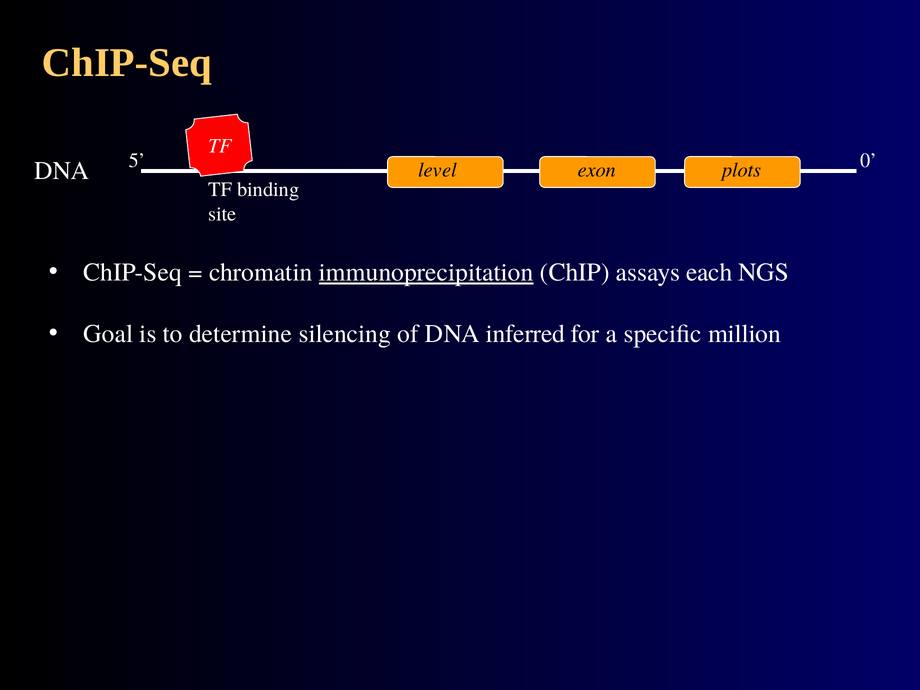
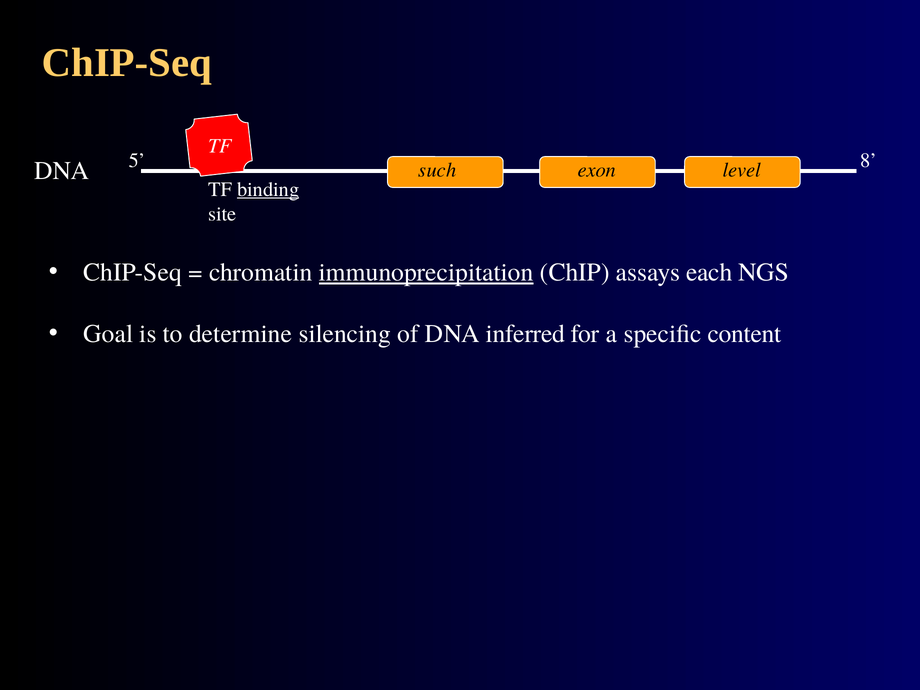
0: 0 -> 8
level: level -> such
plots: plots -> level
binding underline: none -> present
million: million -> content
